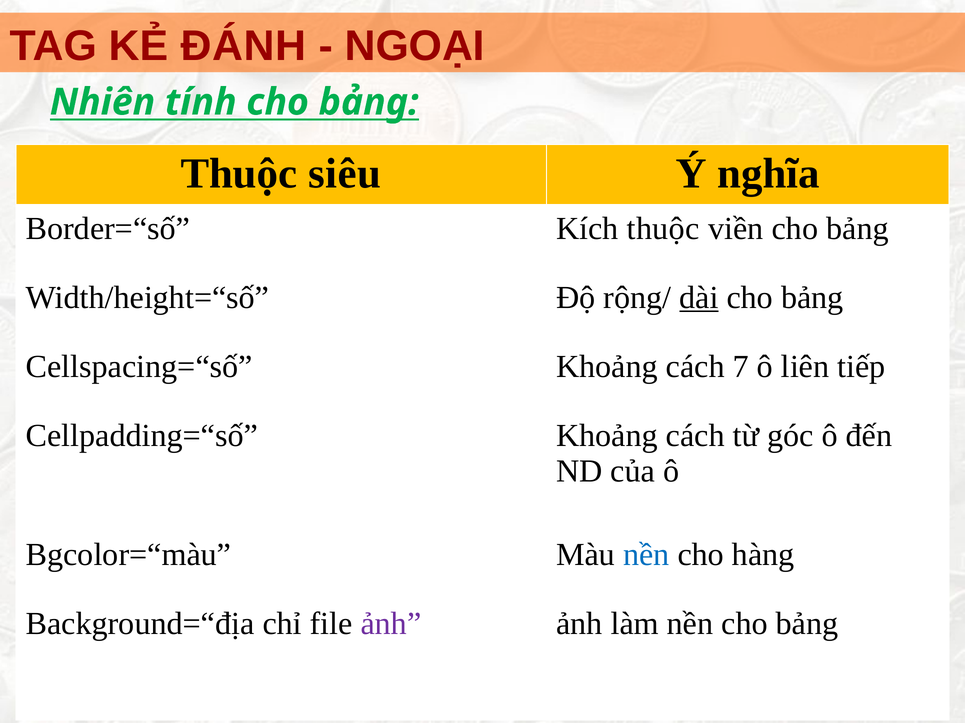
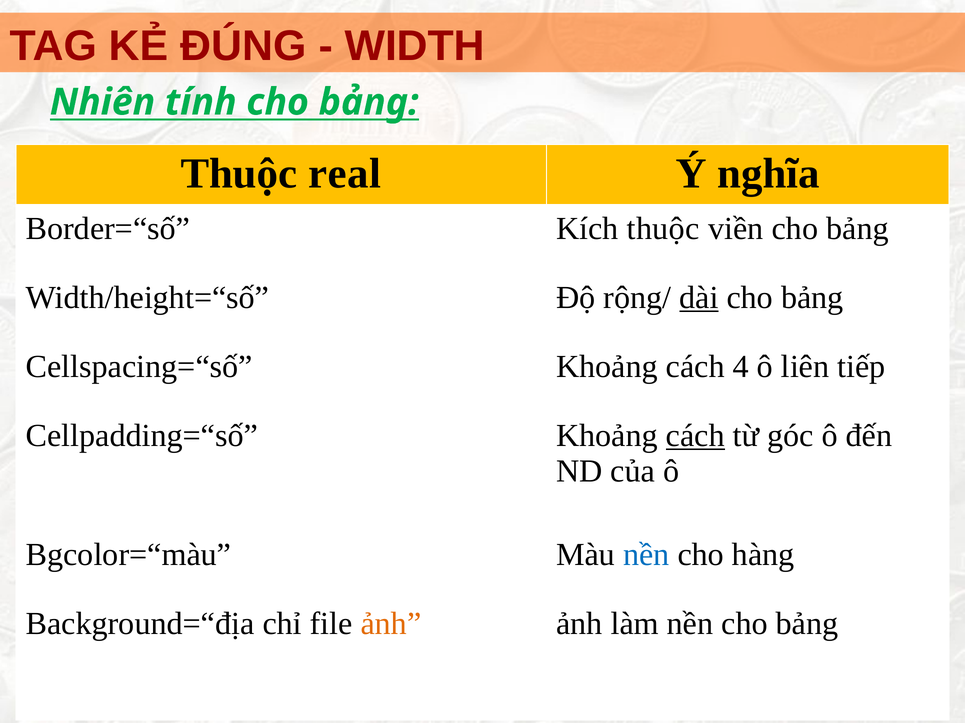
ĐÁNH: ĐÁNH -> ĐÚNG
NGOẠI: NGOẠI -> WIDTH
siêu: siêu -> real
7: 7 -> 4
cách at (695, 436) underline: none -> present
ảnh at (391, 624) colour: purple -> orange
